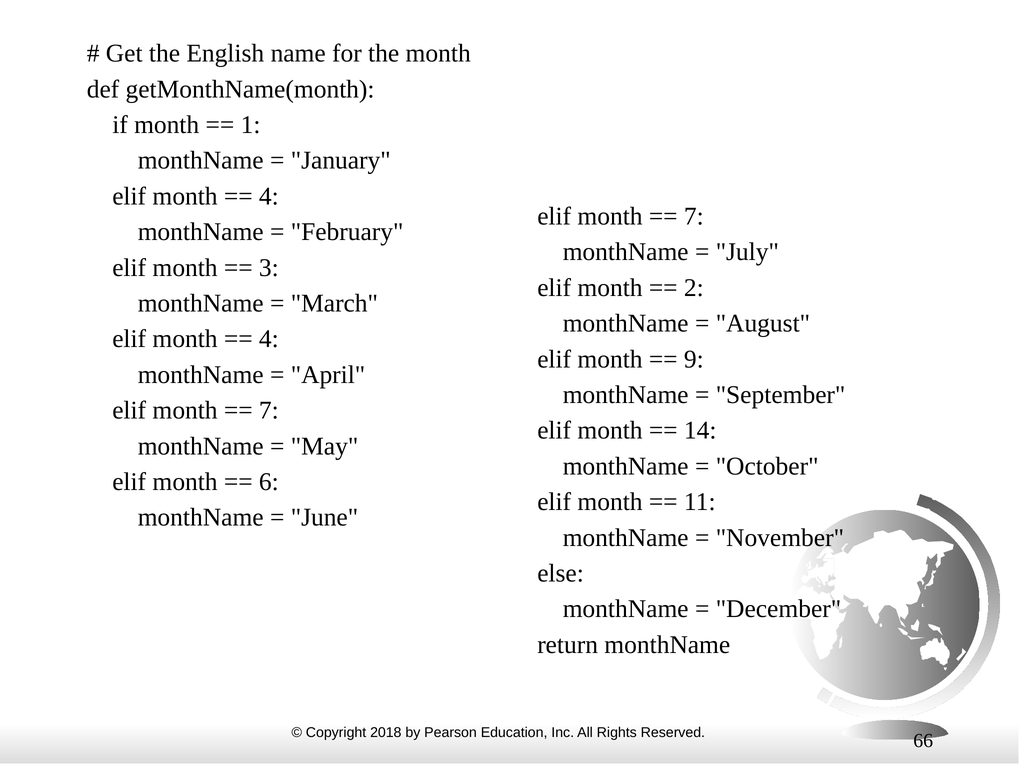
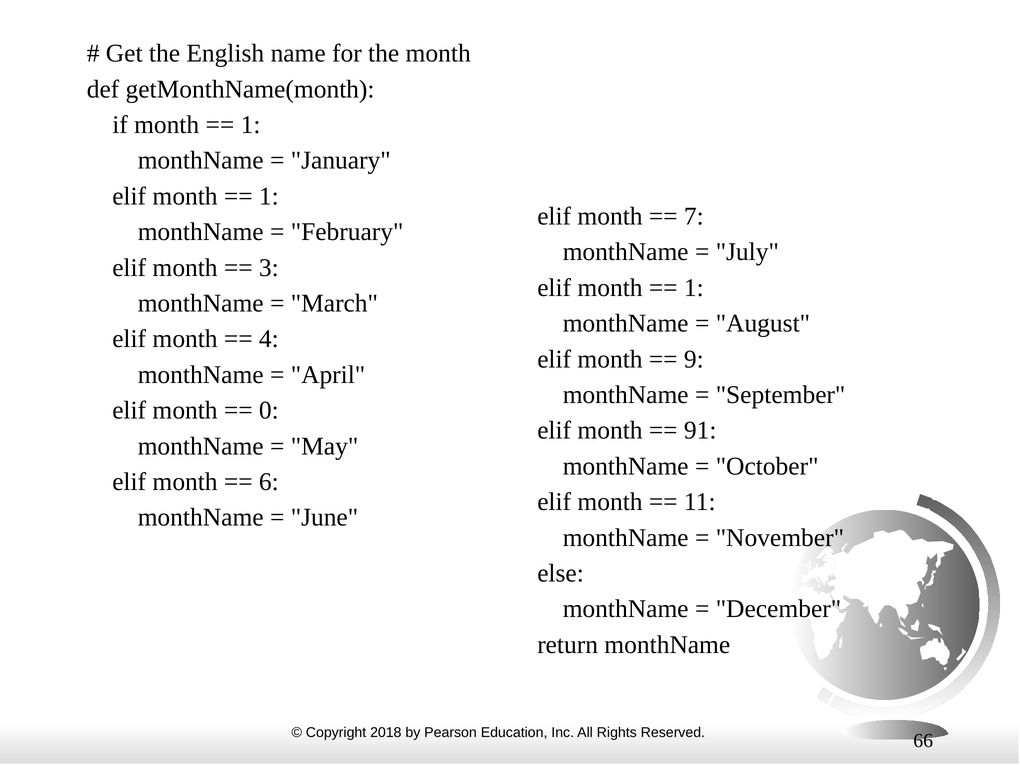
4 at (269, 196): 4 -> 1
2 at (694, 288): 2 -> 1
7 at (269, 410): 7 -> 0
14: 14 -> 91
